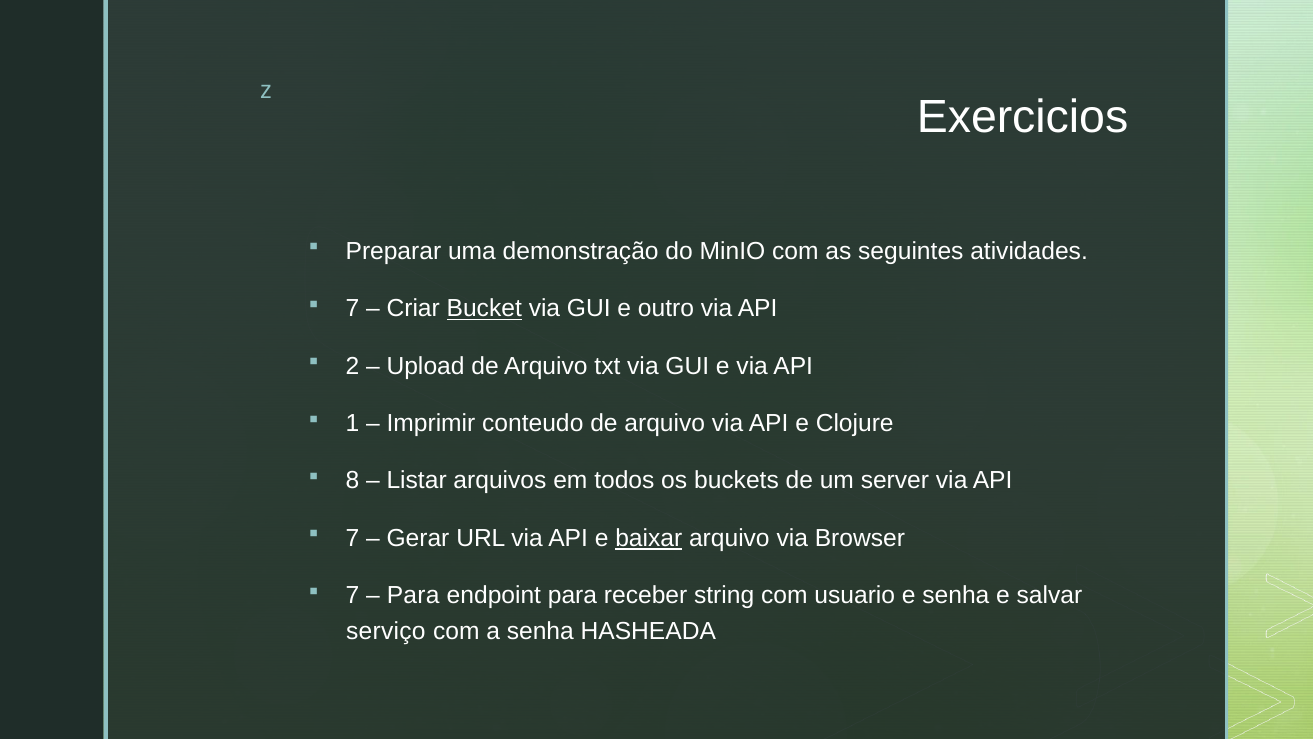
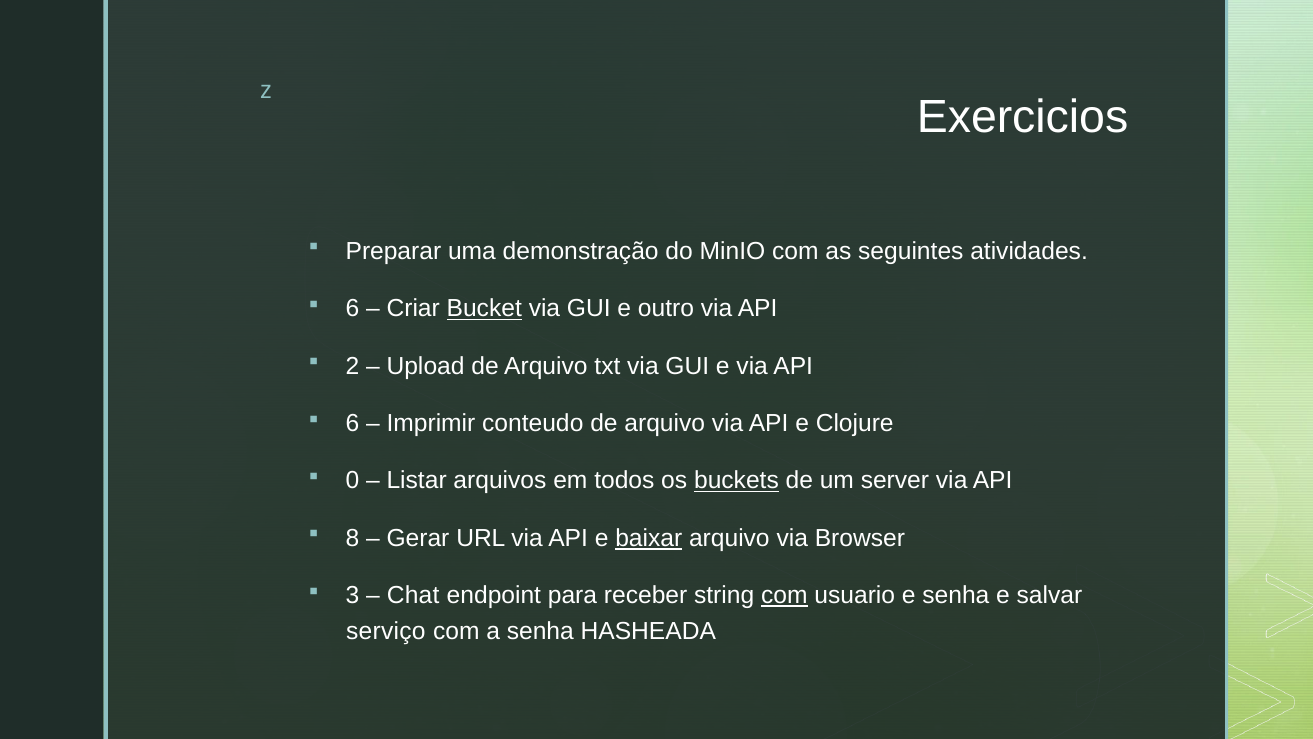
7 at (352, 309): 7 -> 6
1 at (352, 423): 1 -> 6
8: 8 -> 0
buckets underline: none -> present
7 at (352, 538): 7 -> 8
7 at (352, 595): 7 -> 3
Para at (413, 595): Para -> Chat
com at (784, 595) underline: none -> present
